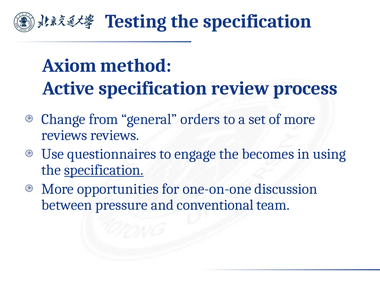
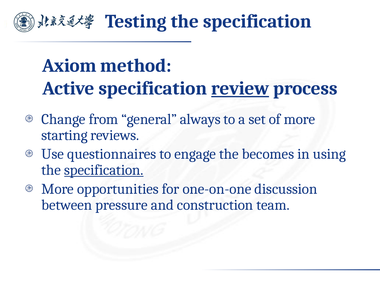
review underline: none -> present
orders: orders -> always
reviews at (64, 135): reviews -> starting
conventional: conventional -> construction
